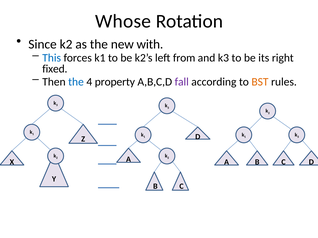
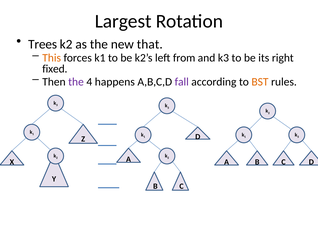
Whose: Whose -> Largest
Since: Since -> Trees
with: with -> that
This colour: blue -> orange
the at (76, 82) colour: blue -> purple
property: property -> happens
